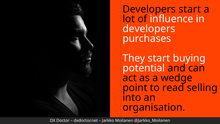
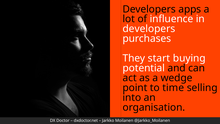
Developers start: start -> apps
read: read -> time
